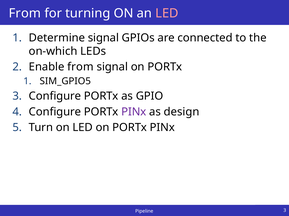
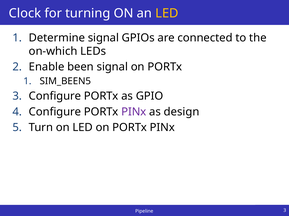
From at (25, 13): From -> Clock
LED at (167, 13) colour: pink -> yellow
Enable from: from -> been
SIM_GPIO5: SIM_GPIO5 -> SIM_BEEN5
